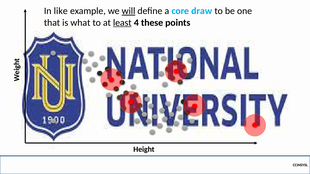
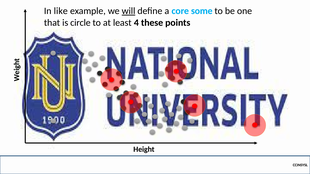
draw: draw -> some
what: what -> circle
least underline: present -> none
